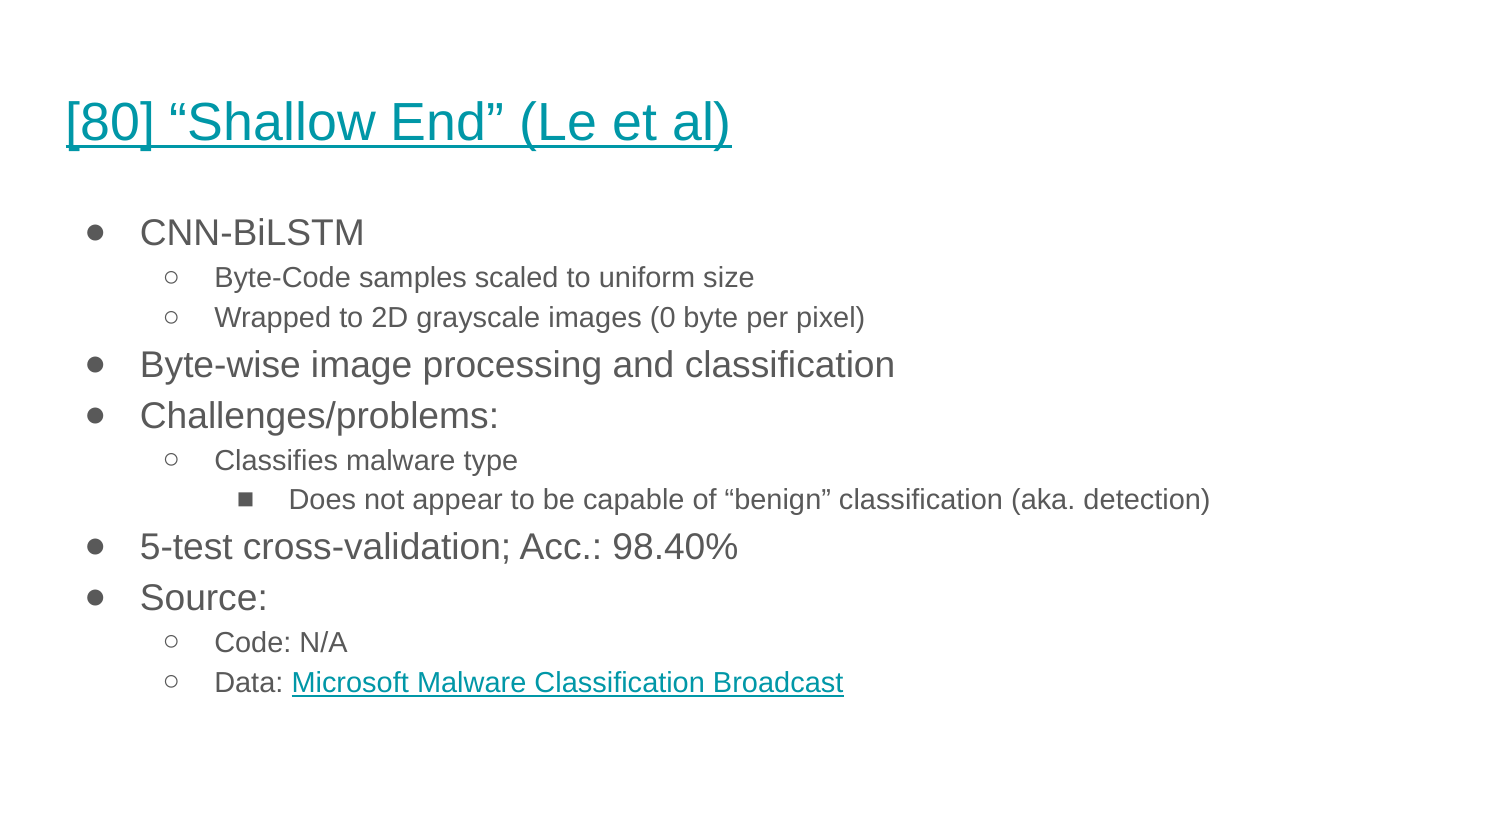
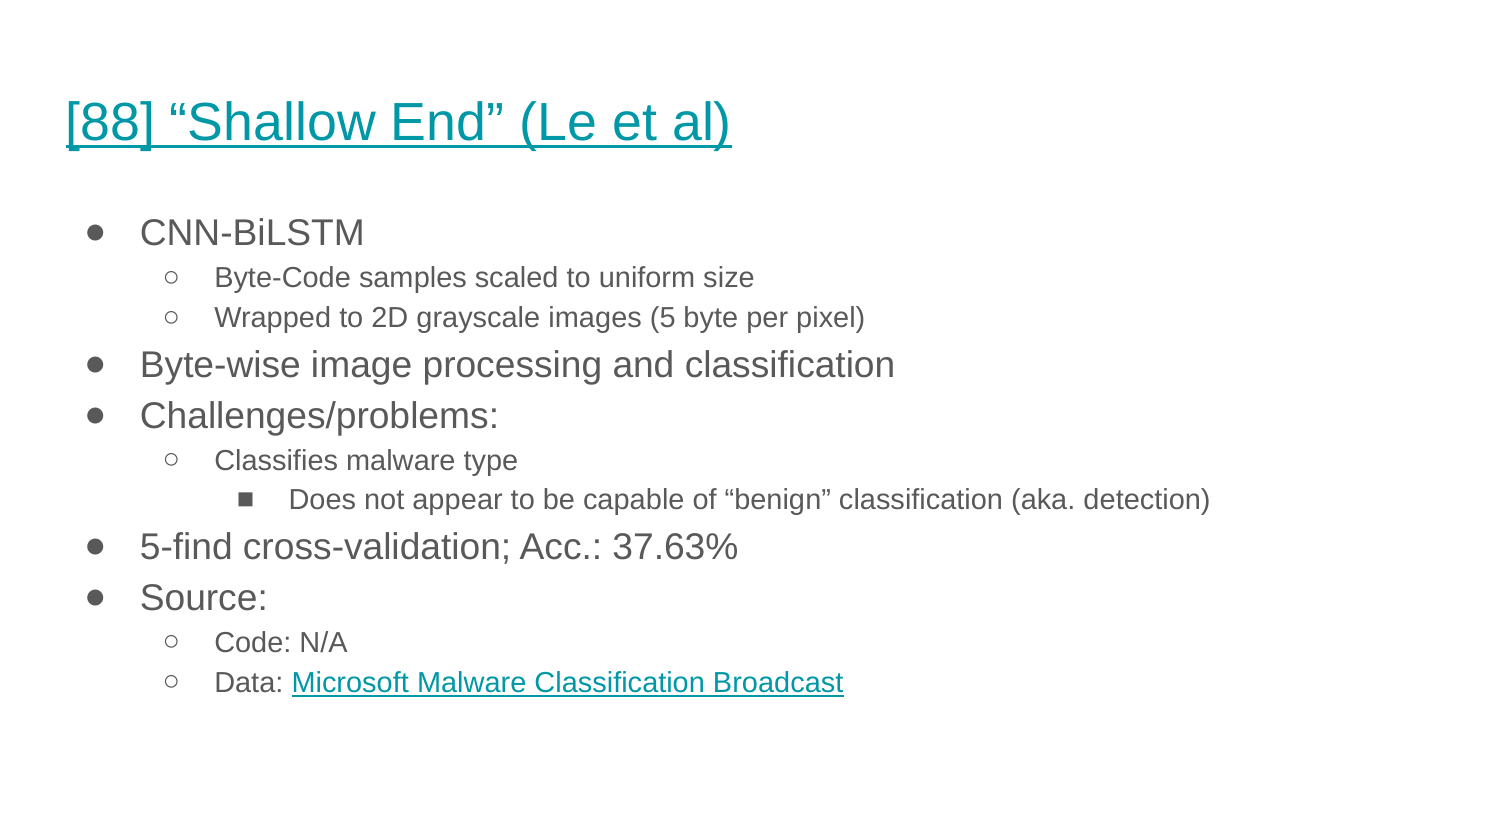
80: 80 -> 88
0: 0 -> 5
5-test: 5-test -> 5-find
98.40%: 98.40% -> 37.63%
